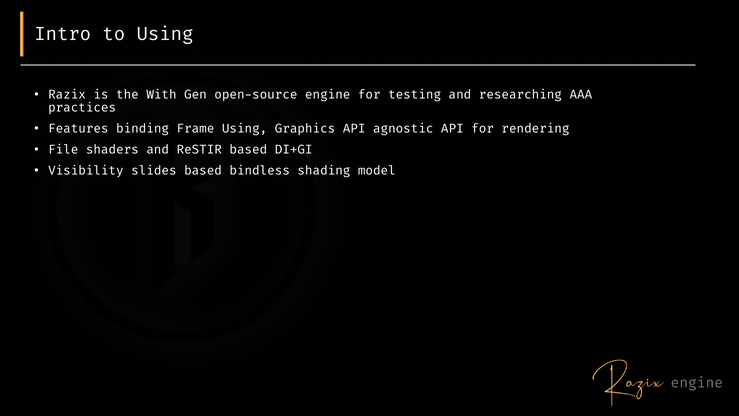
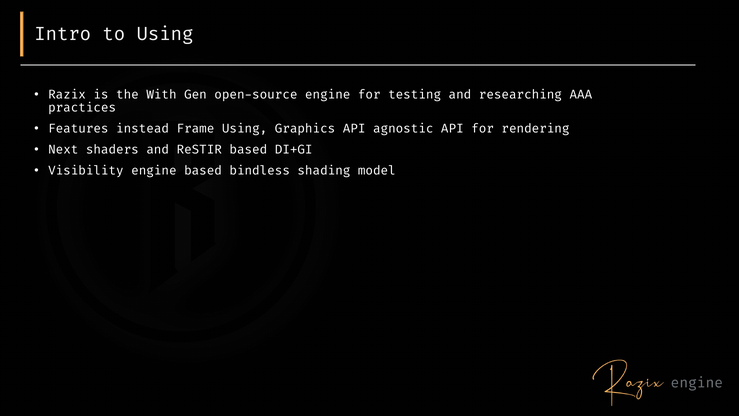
binding: binding -> instead
File: File -> Next
Visibility slides: slides -> engine
